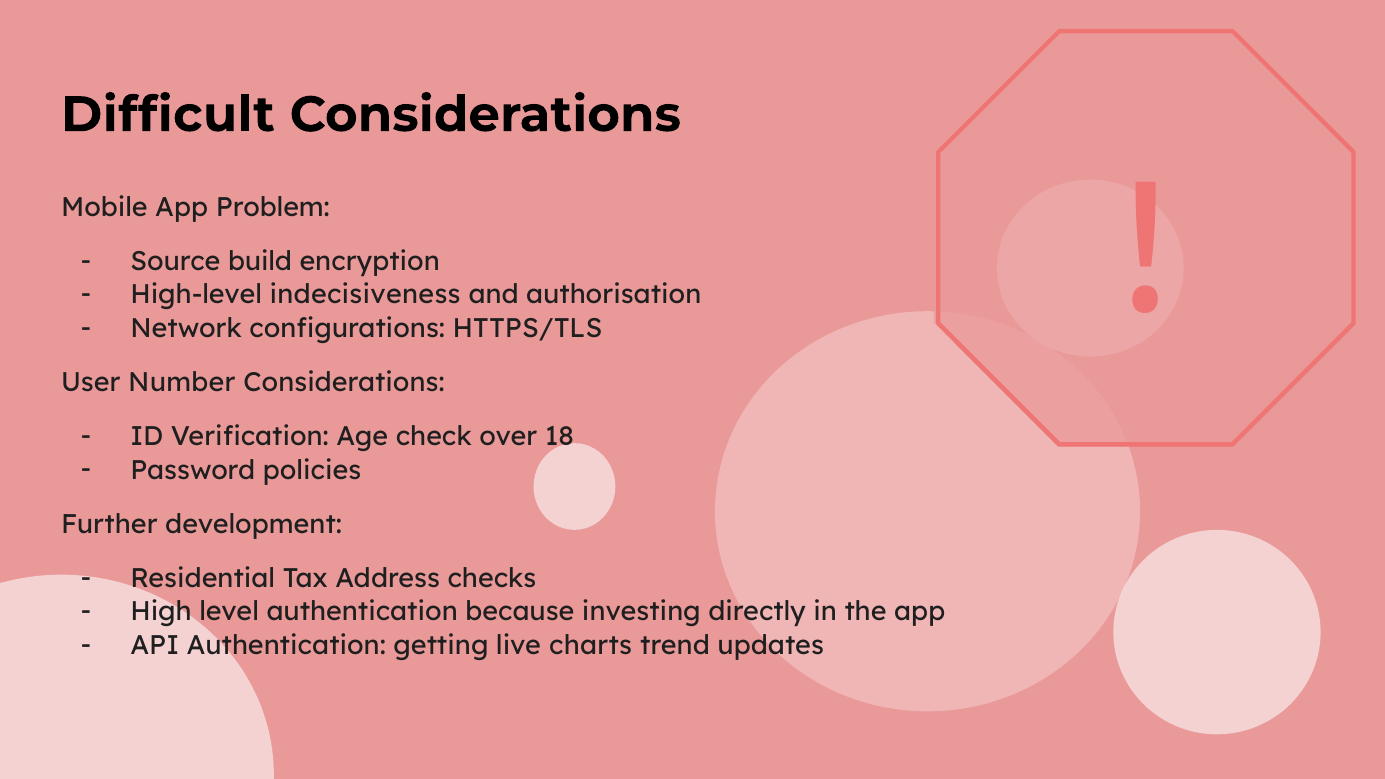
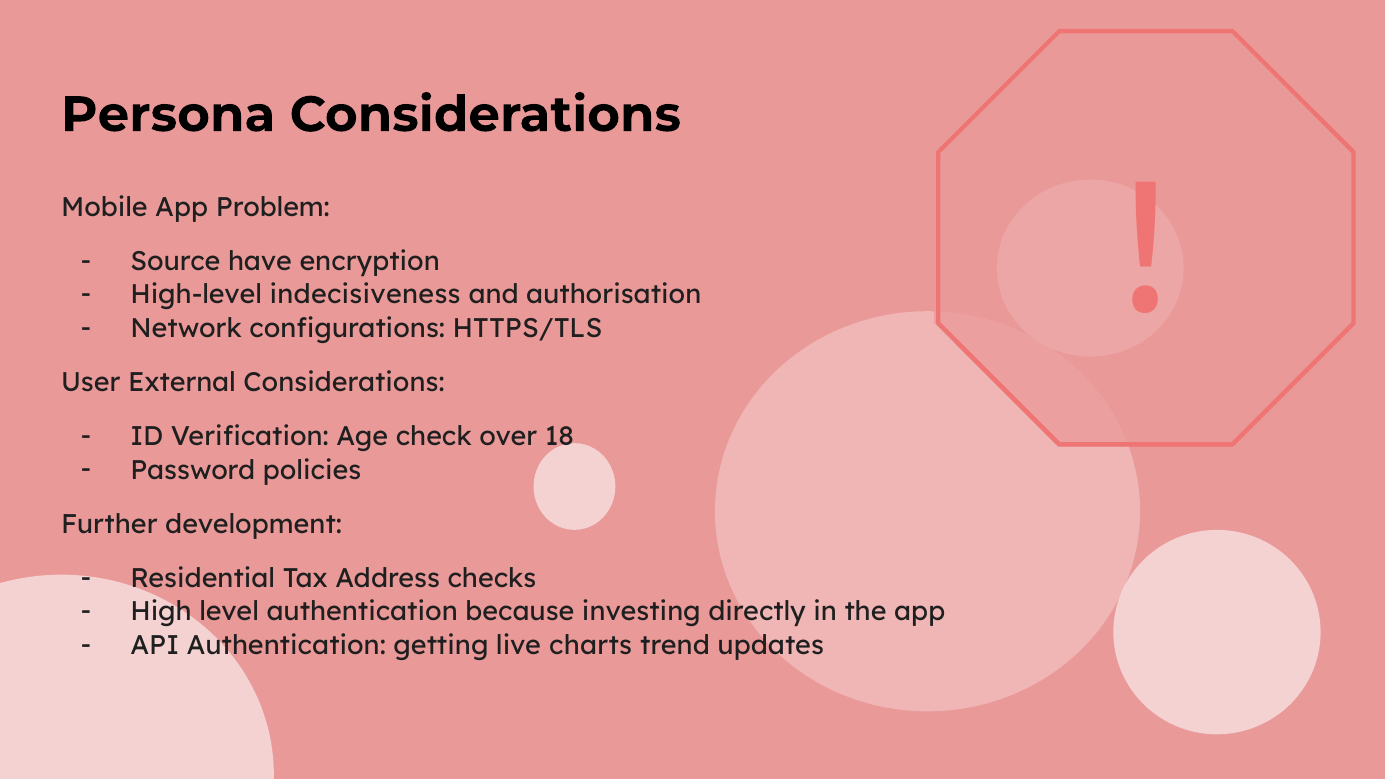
Difficult: Difficult -> Persona
build: build -> have
Number: Number -> External
